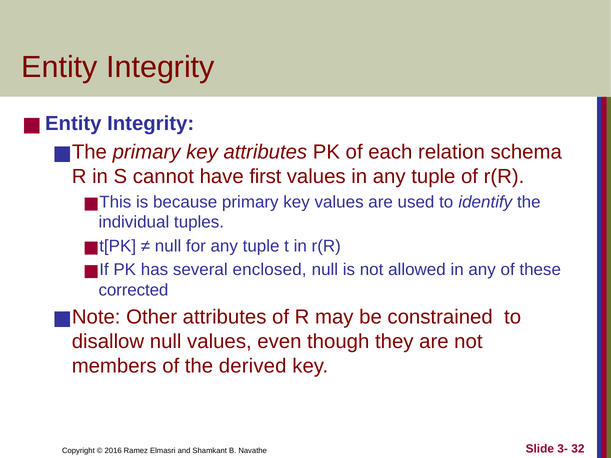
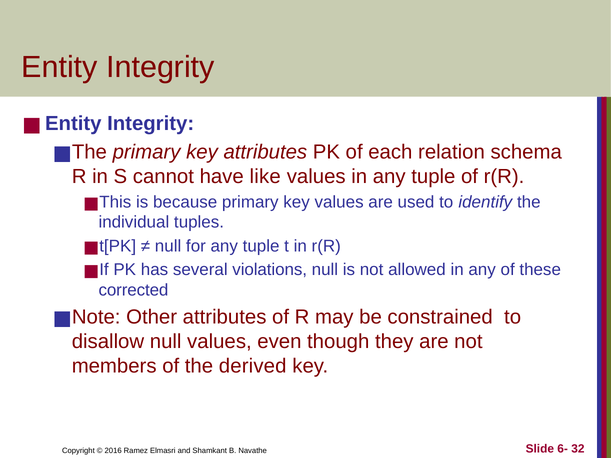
first: first -> like
enclosed: enclosed -> violations
3-: 3- -> 6-
